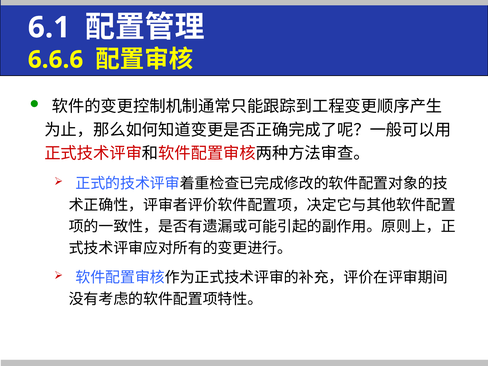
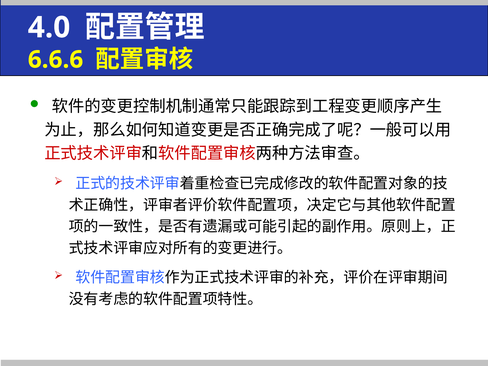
6.1: 6.1 -> 4.0
